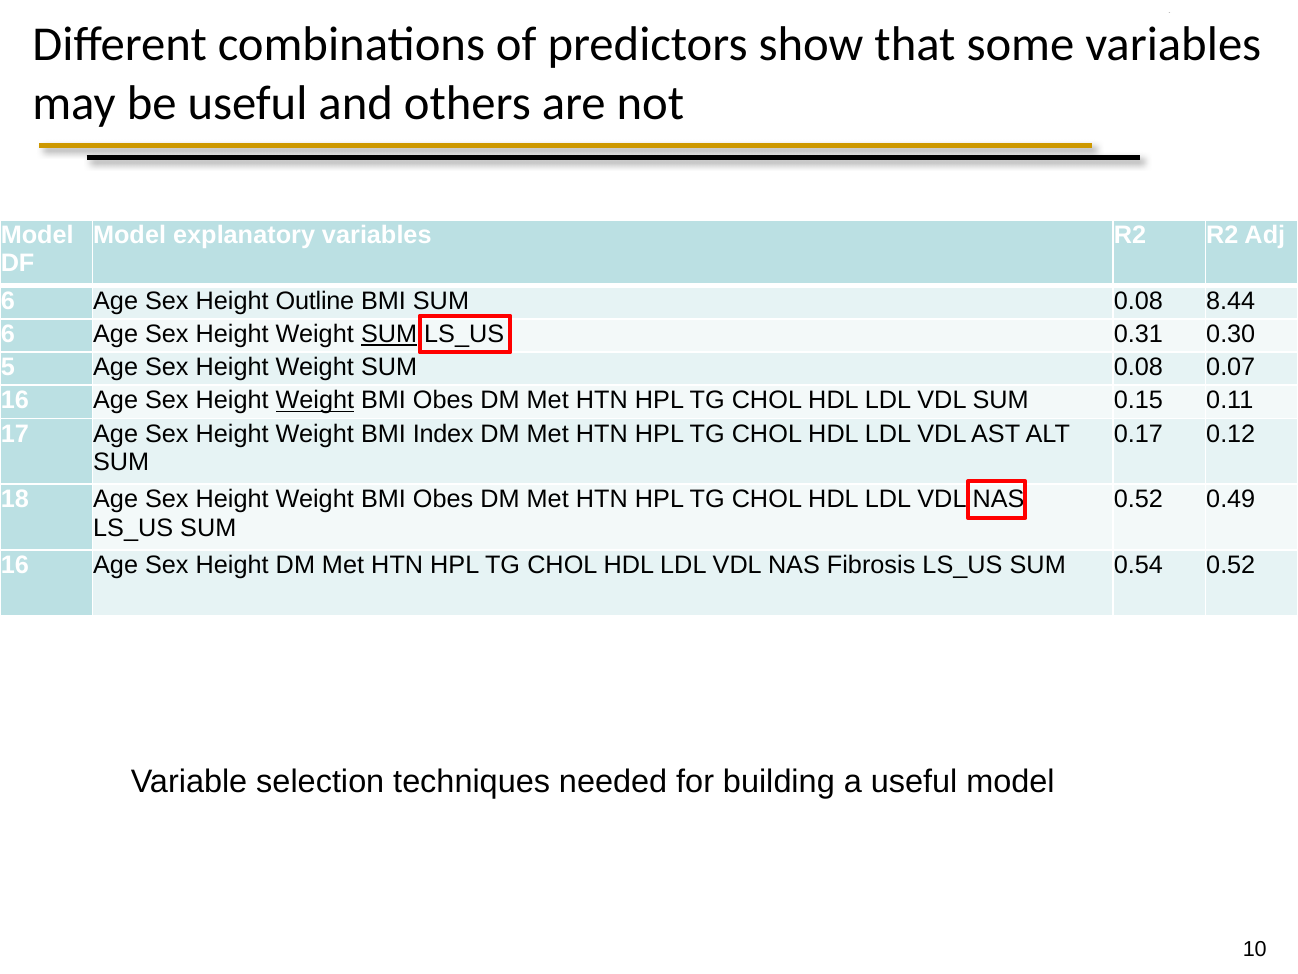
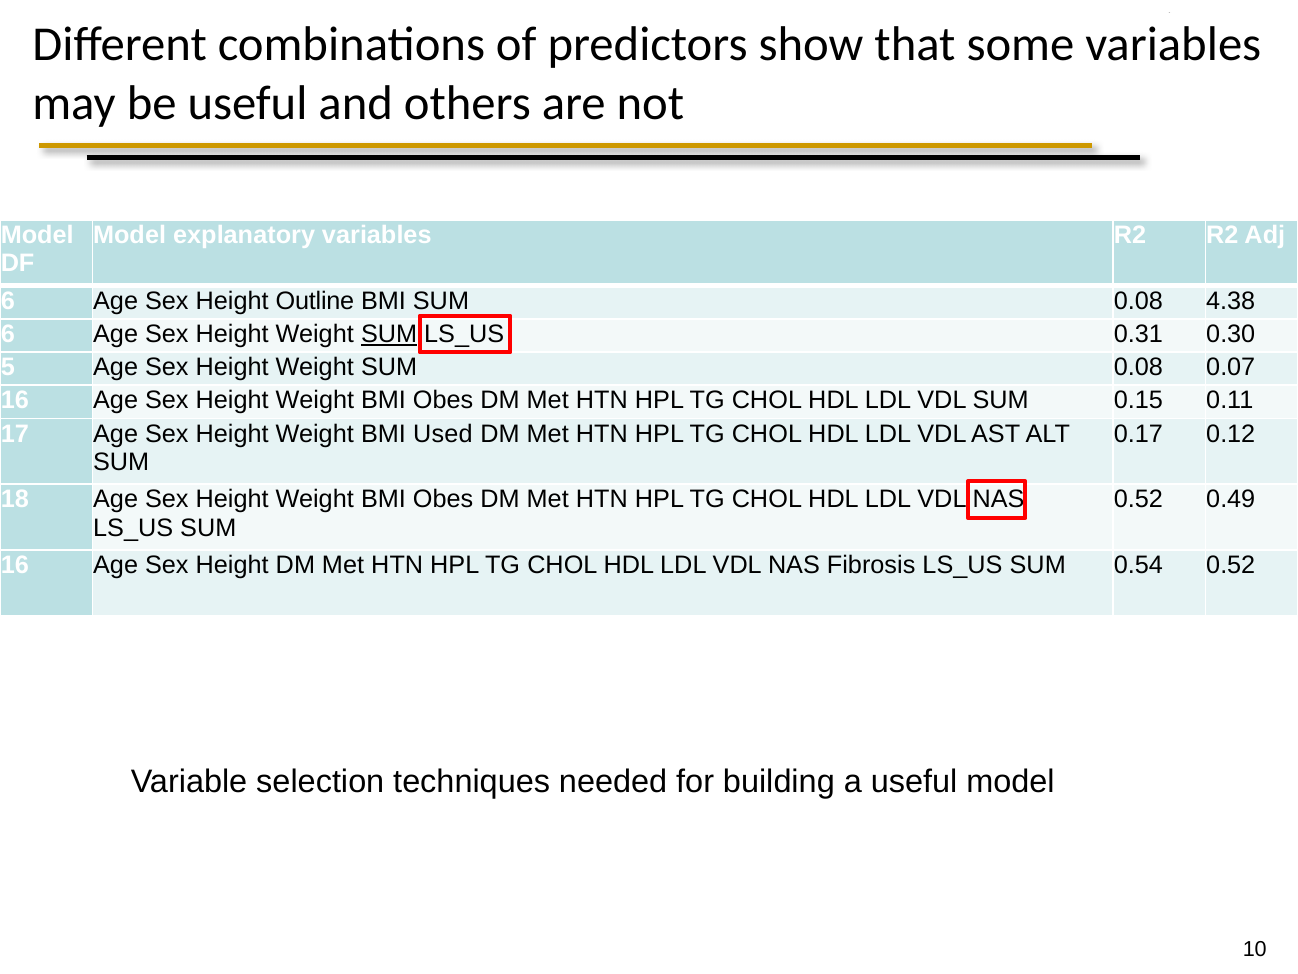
8.44: 8.44 -> 4.38
Weight at (315, 400) underline: present -> none
Index: Index -> Used
